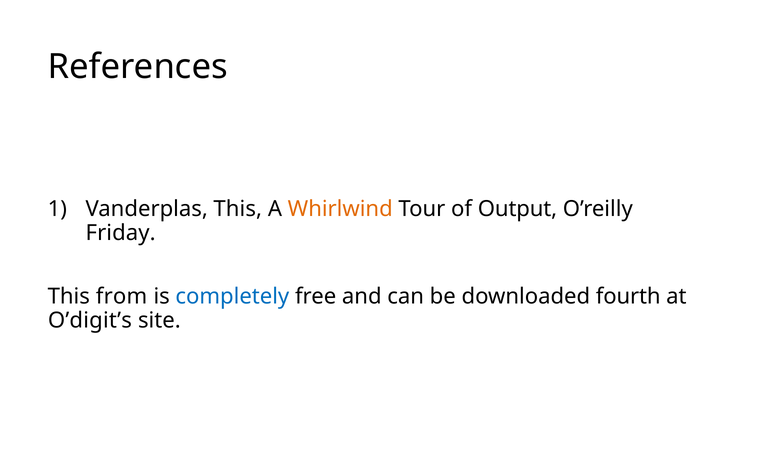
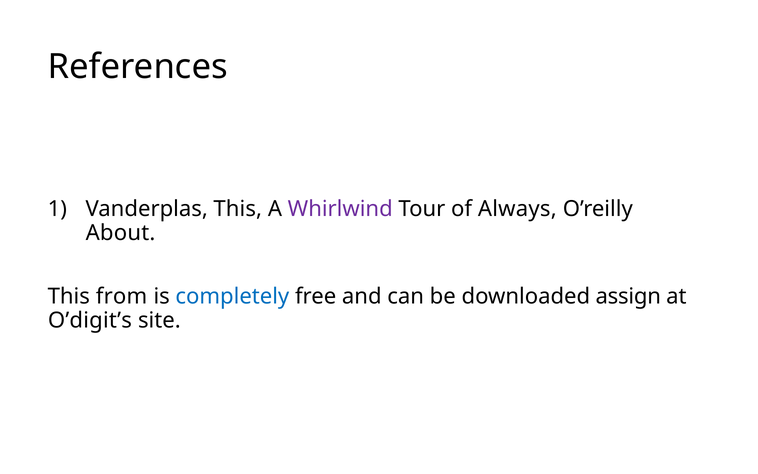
Whirlwind colour: orange -> purple
Output: Output -> Always
Friday: Friday -> About
fourth: fourth -> assign
